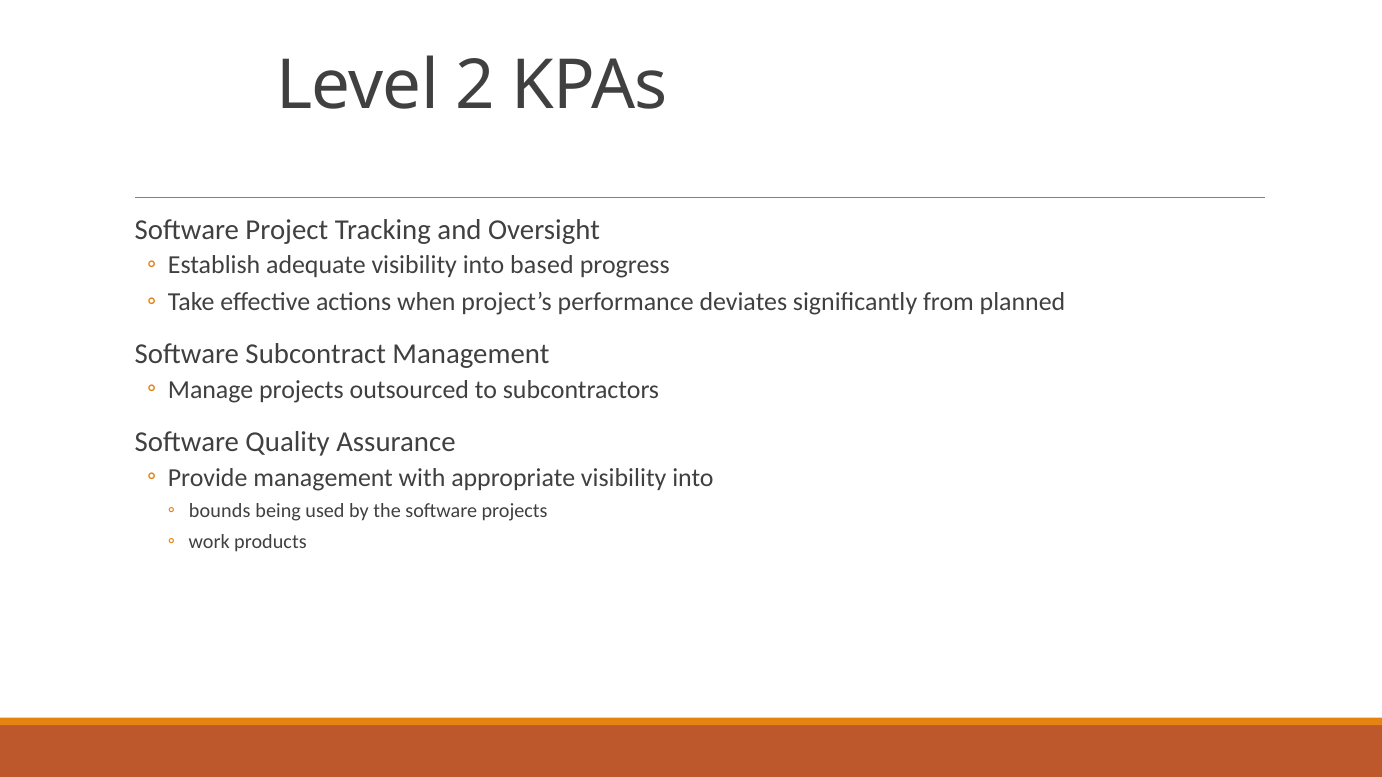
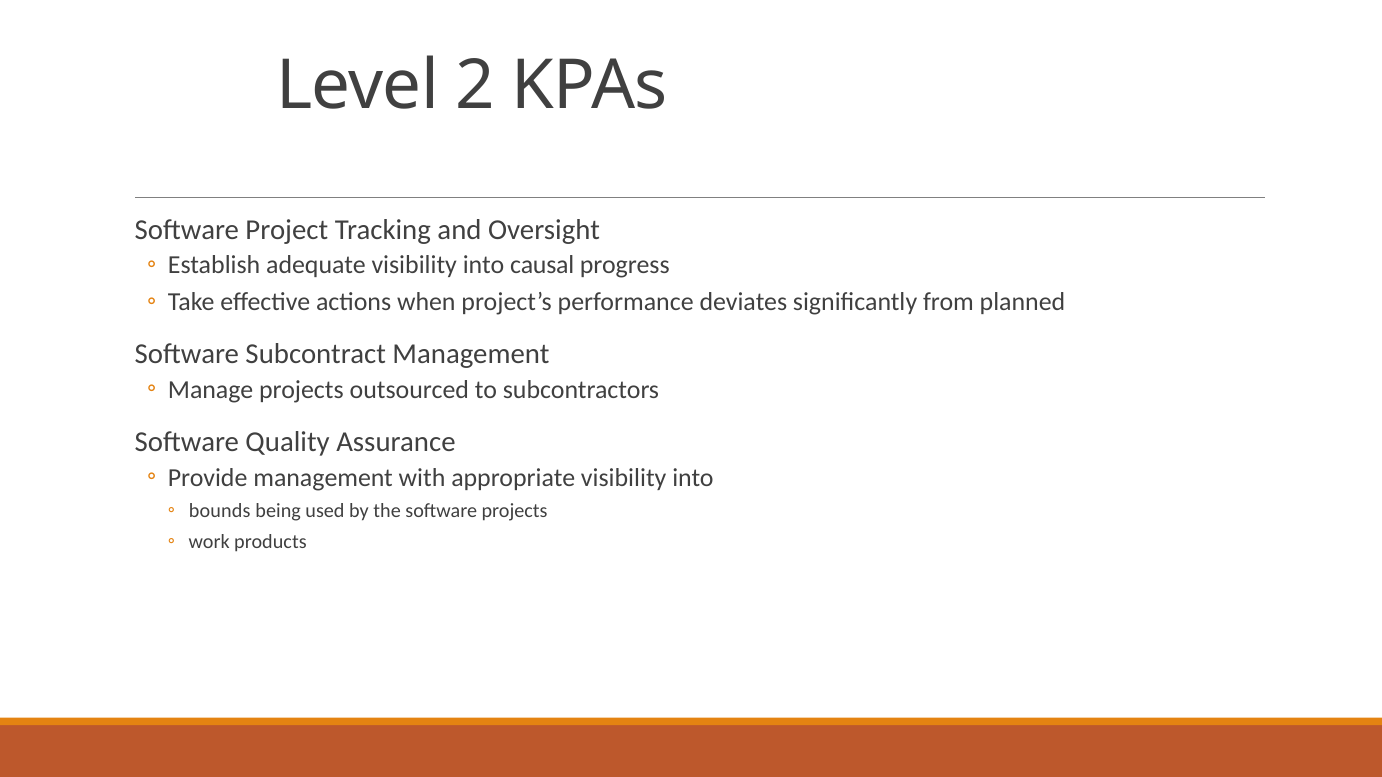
based: based -> causal
